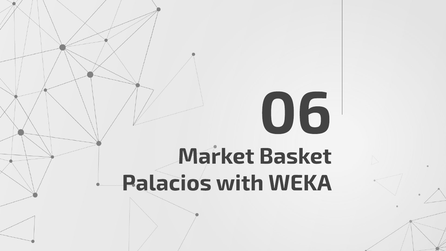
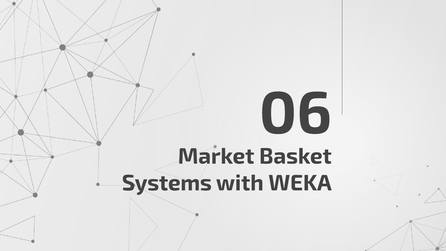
Palacios: Palacios -> Systems
